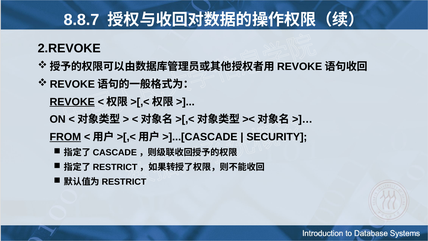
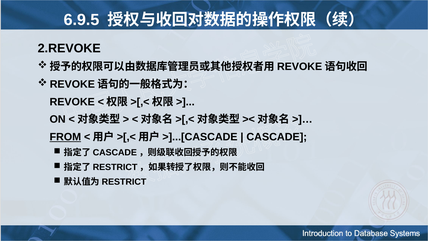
8.8.7: 8.8.7 -> 6.9.5
REVOKE underline: present -> none
SECURITY: SECURITY -> CASCADE
